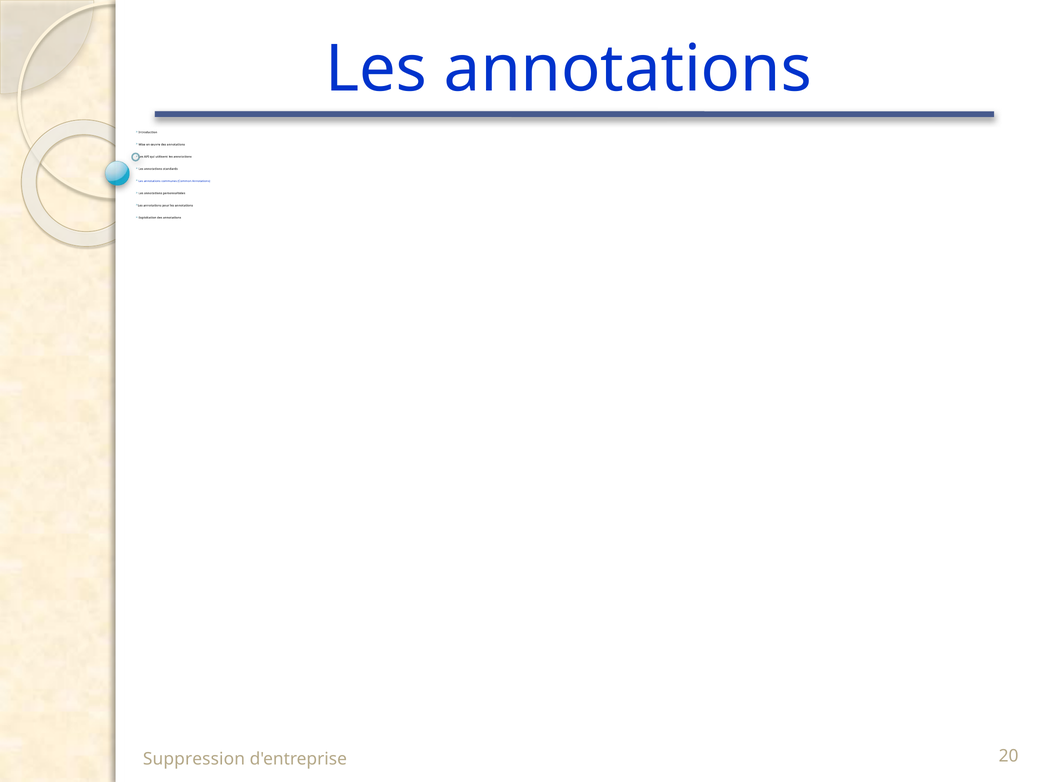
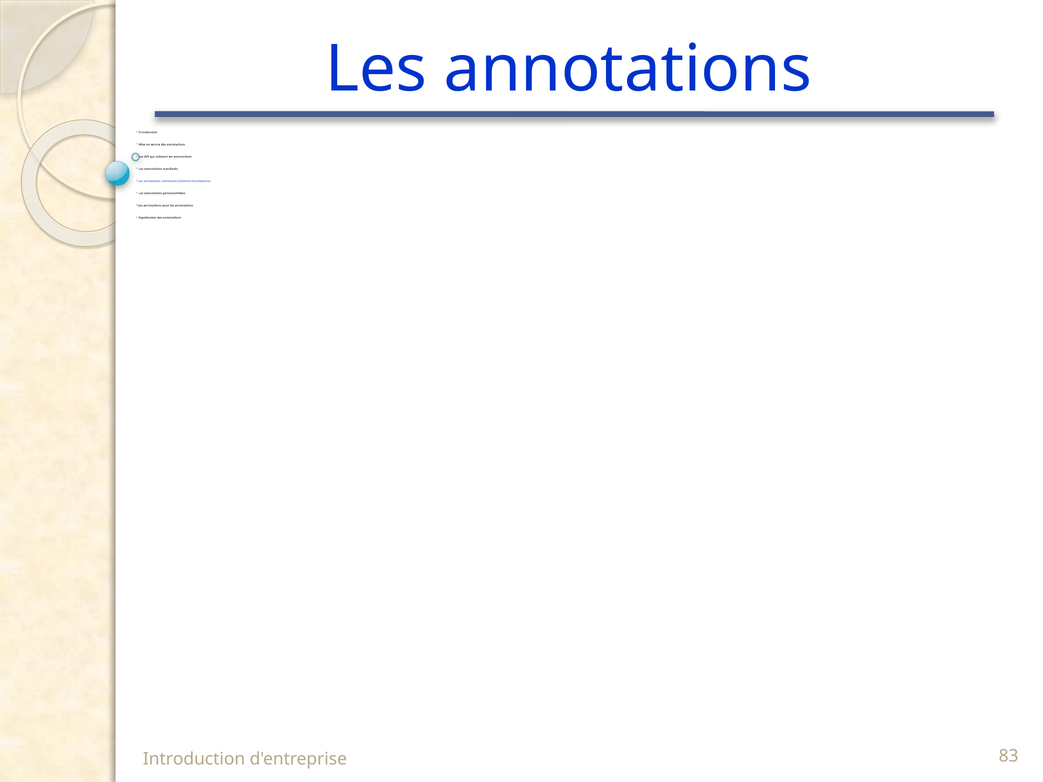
Suppression at (194, 759): Suppression -> Introduction
20: 20 -> 83
